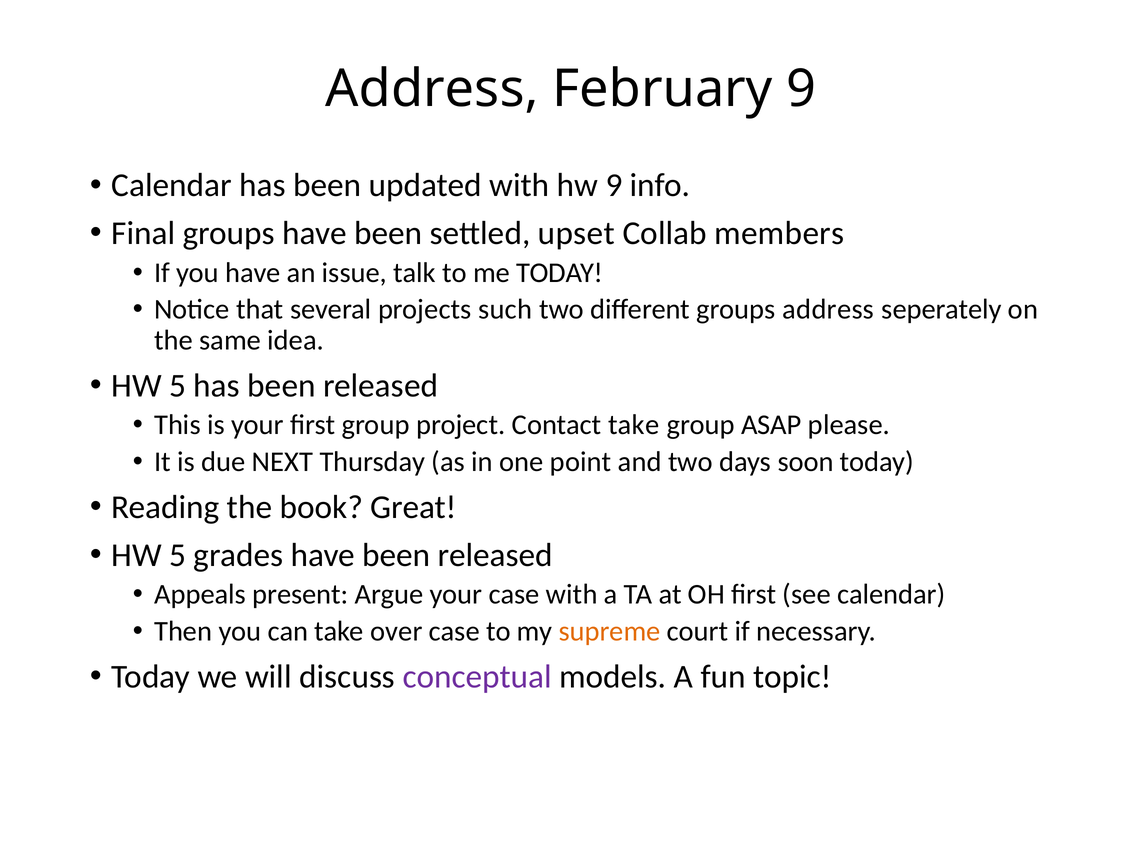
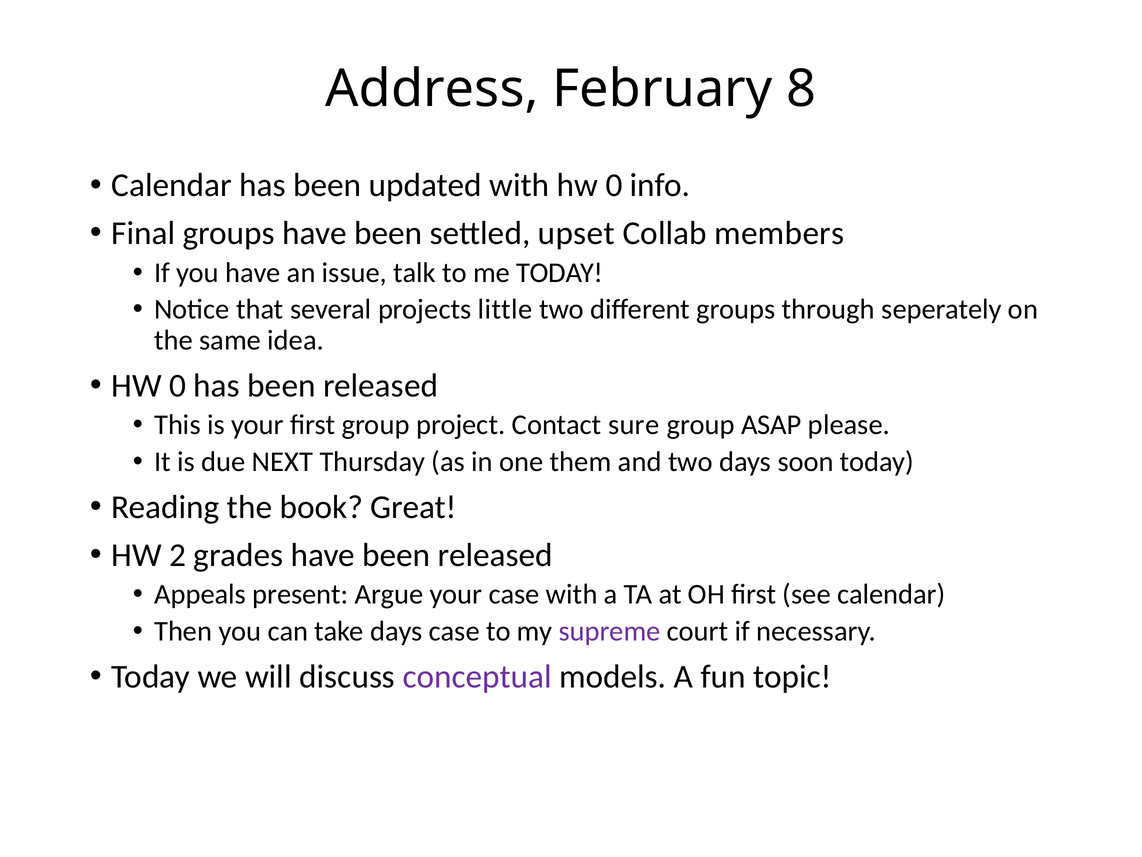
February 9: 9 -> 8
with hw 9: 9 -> 0
such: such -> little
groups address: address -> through
5 at (178, 385): 5 -> 0
Contact take: take -> sure
point: point -> them
5 at (178, 555): 5 -> 2
take over: over -> days
supreme colour: orange -> purple
